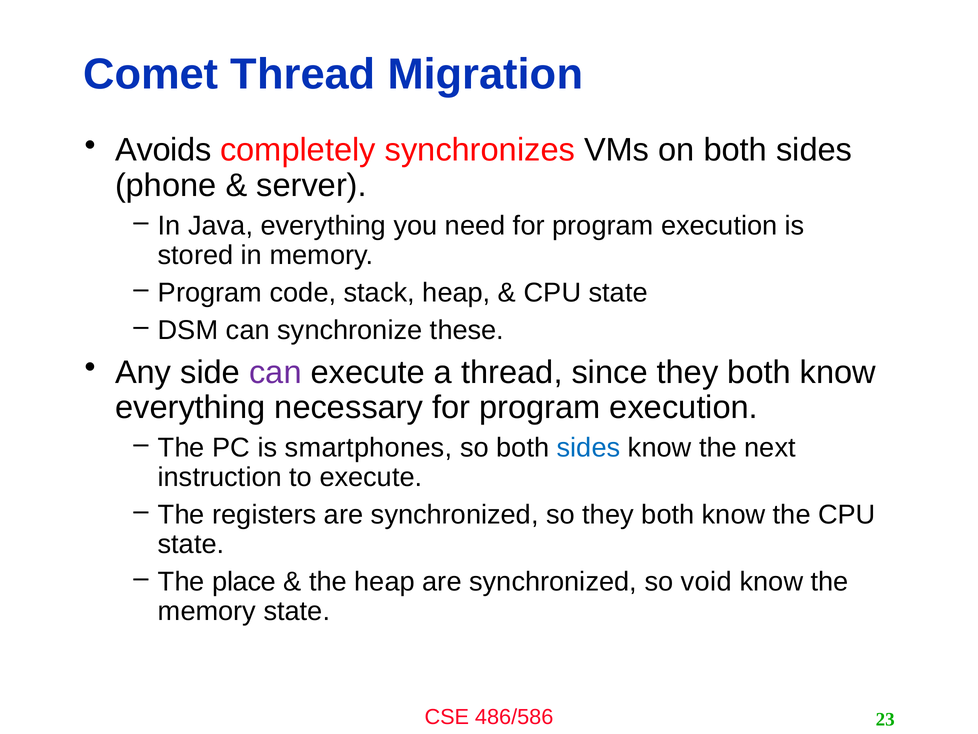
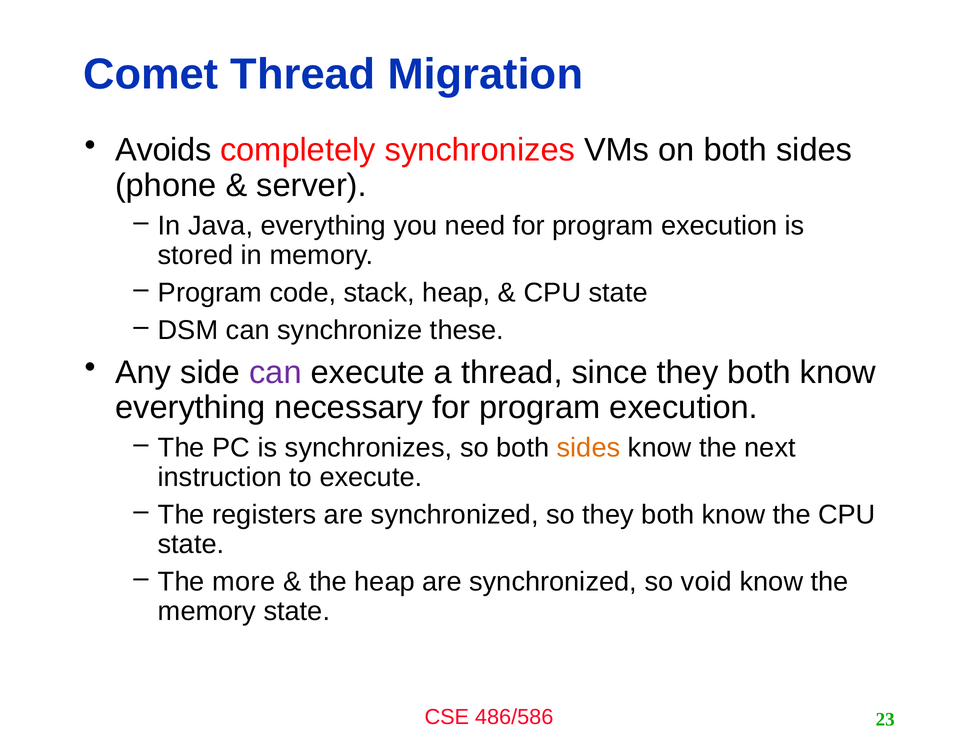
is smartphones: smartphones -> synchronizes
sides at (589, 448) colour: blue -> orange
place: place -> more
